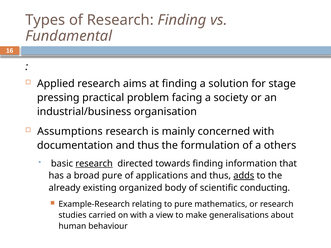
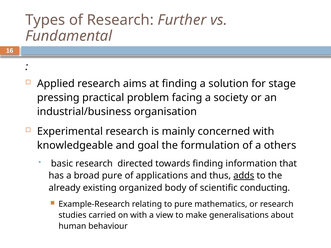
Research Finding: Finding -> Further
Assumptions: Assumptions -> Experimental
documentation: documentation -> knowledgeable
thus at (148, 146): thus -> goal
research at (94, 164) underline: present -> none
